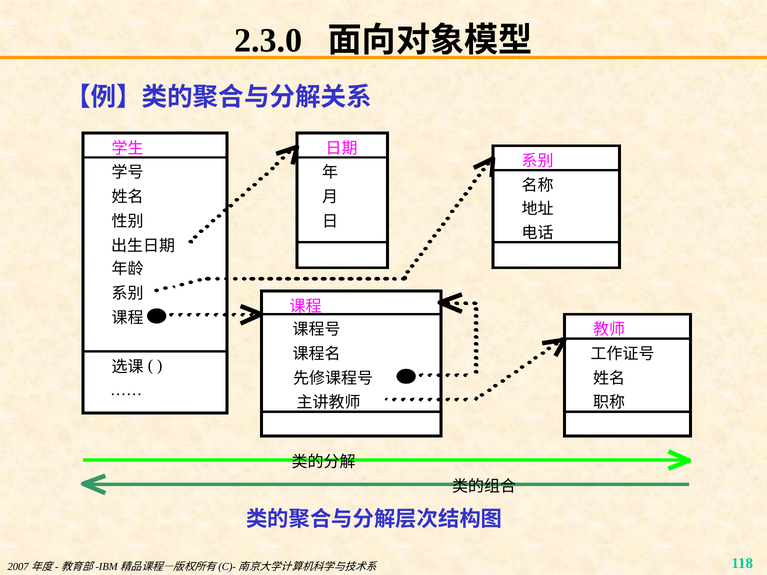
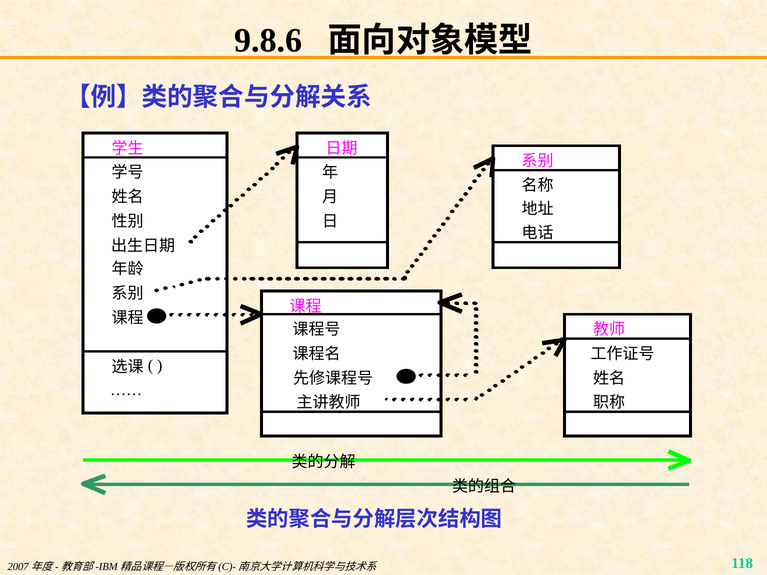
2.3.0: 2.3.0 -> 9.8.6
